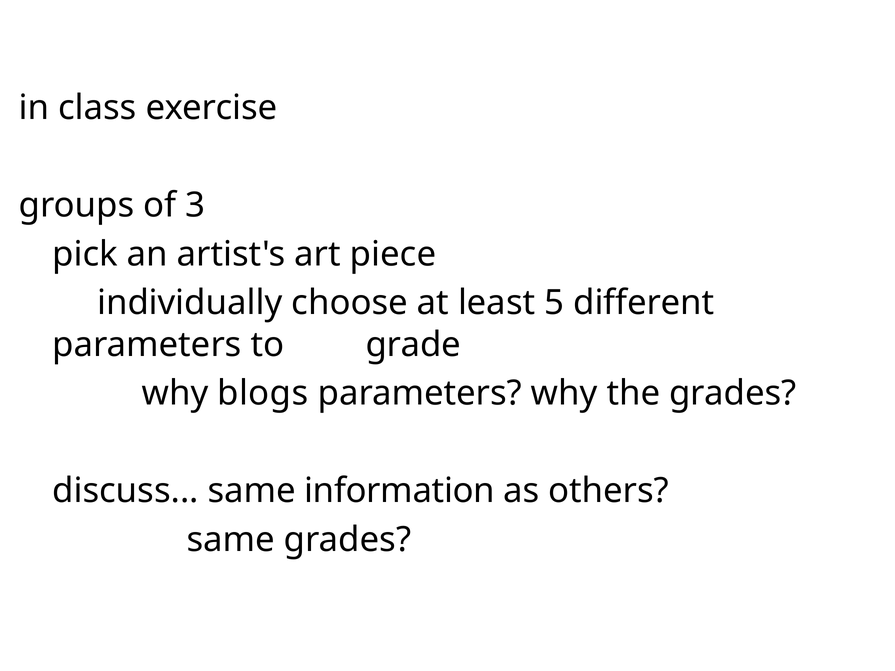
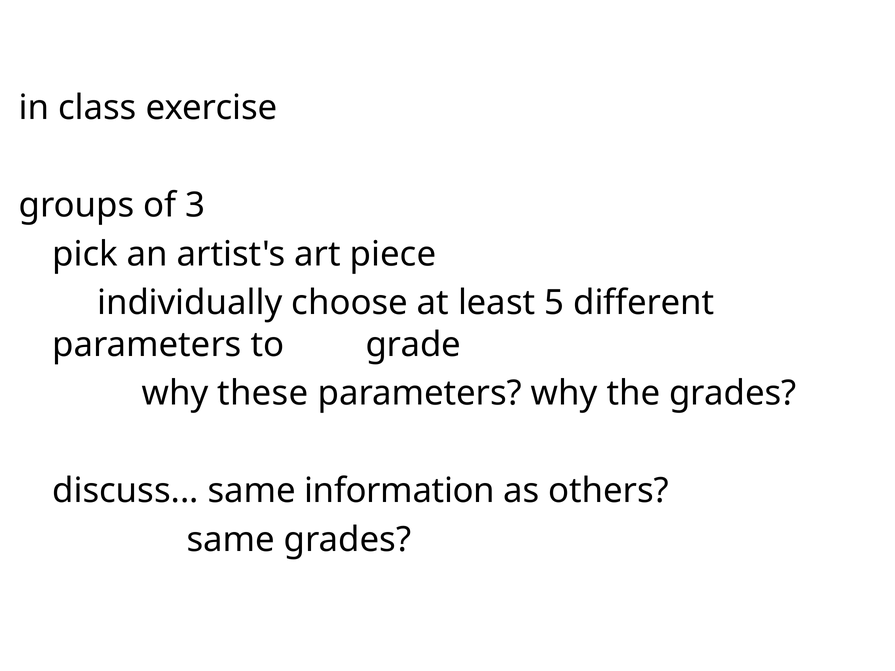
blogs: blogs -> these
